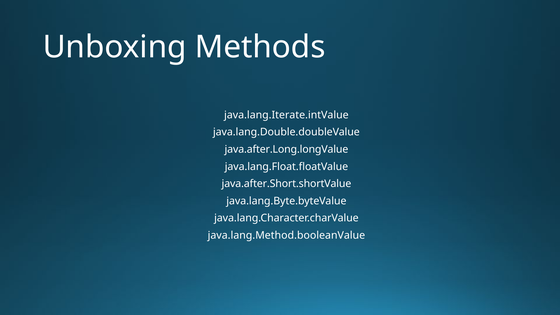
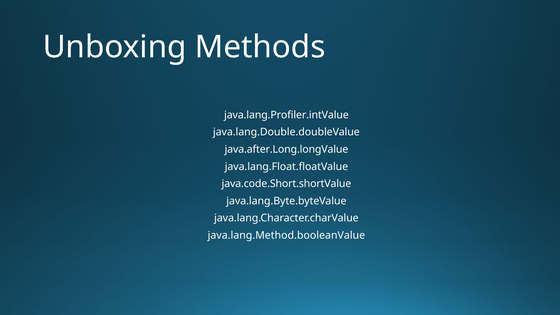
java.lang.Iterate.intValue: java.lang.Iterate.intValue -> java.lang.Profiler.intValue
java.after.Short.shortValue: java.after.Short.shortValue -> java.code.Short.shortValue
